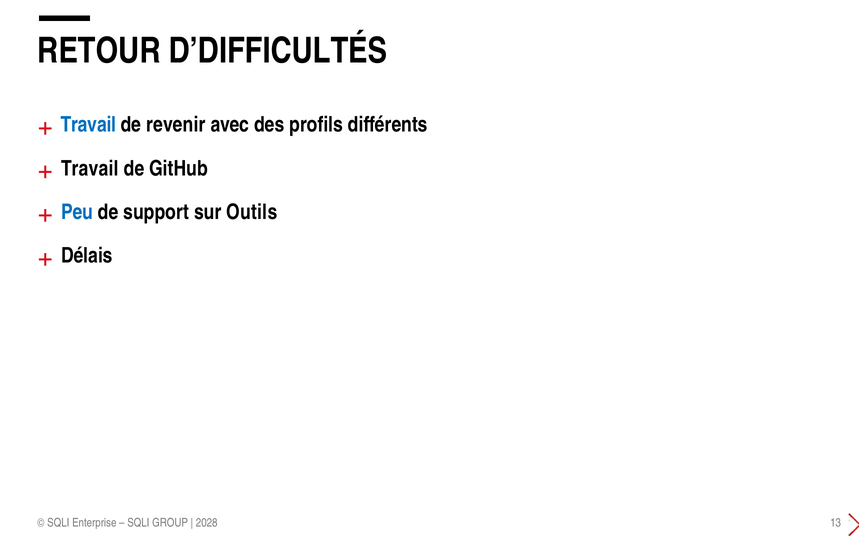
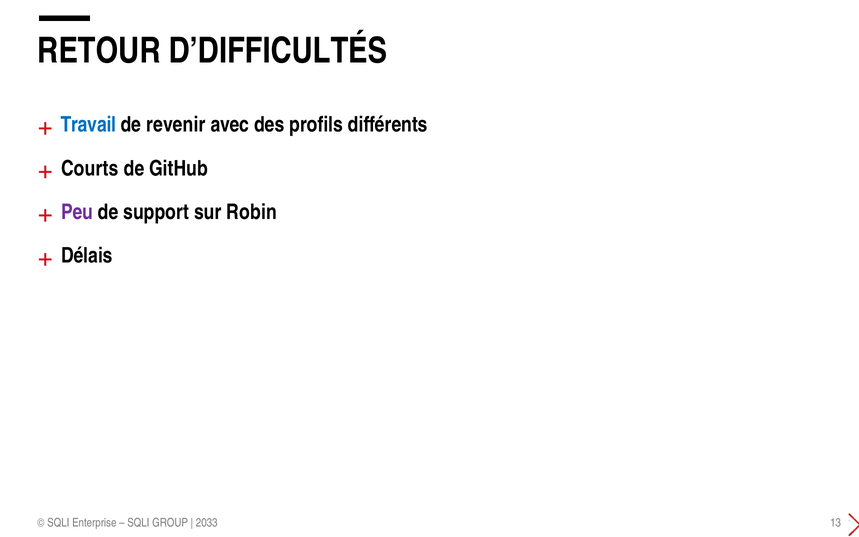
Travail at (90, 168): Travail -> Courts
Peu colour: blue -> purple
Outils: Outils -> Robin
2028: 2028 -> 2033
